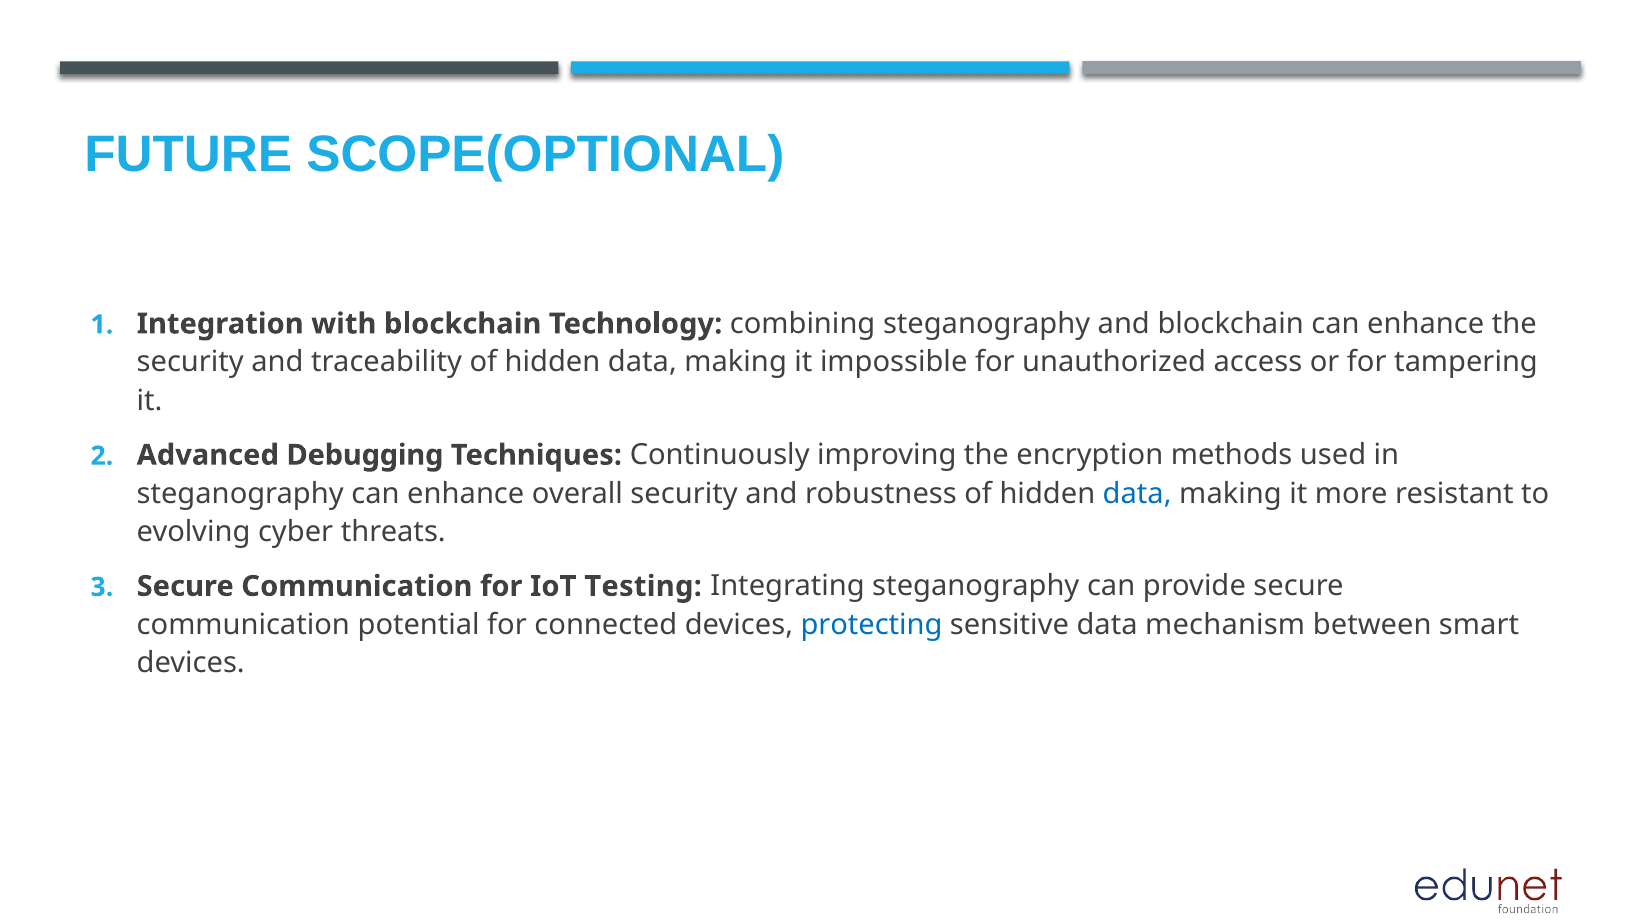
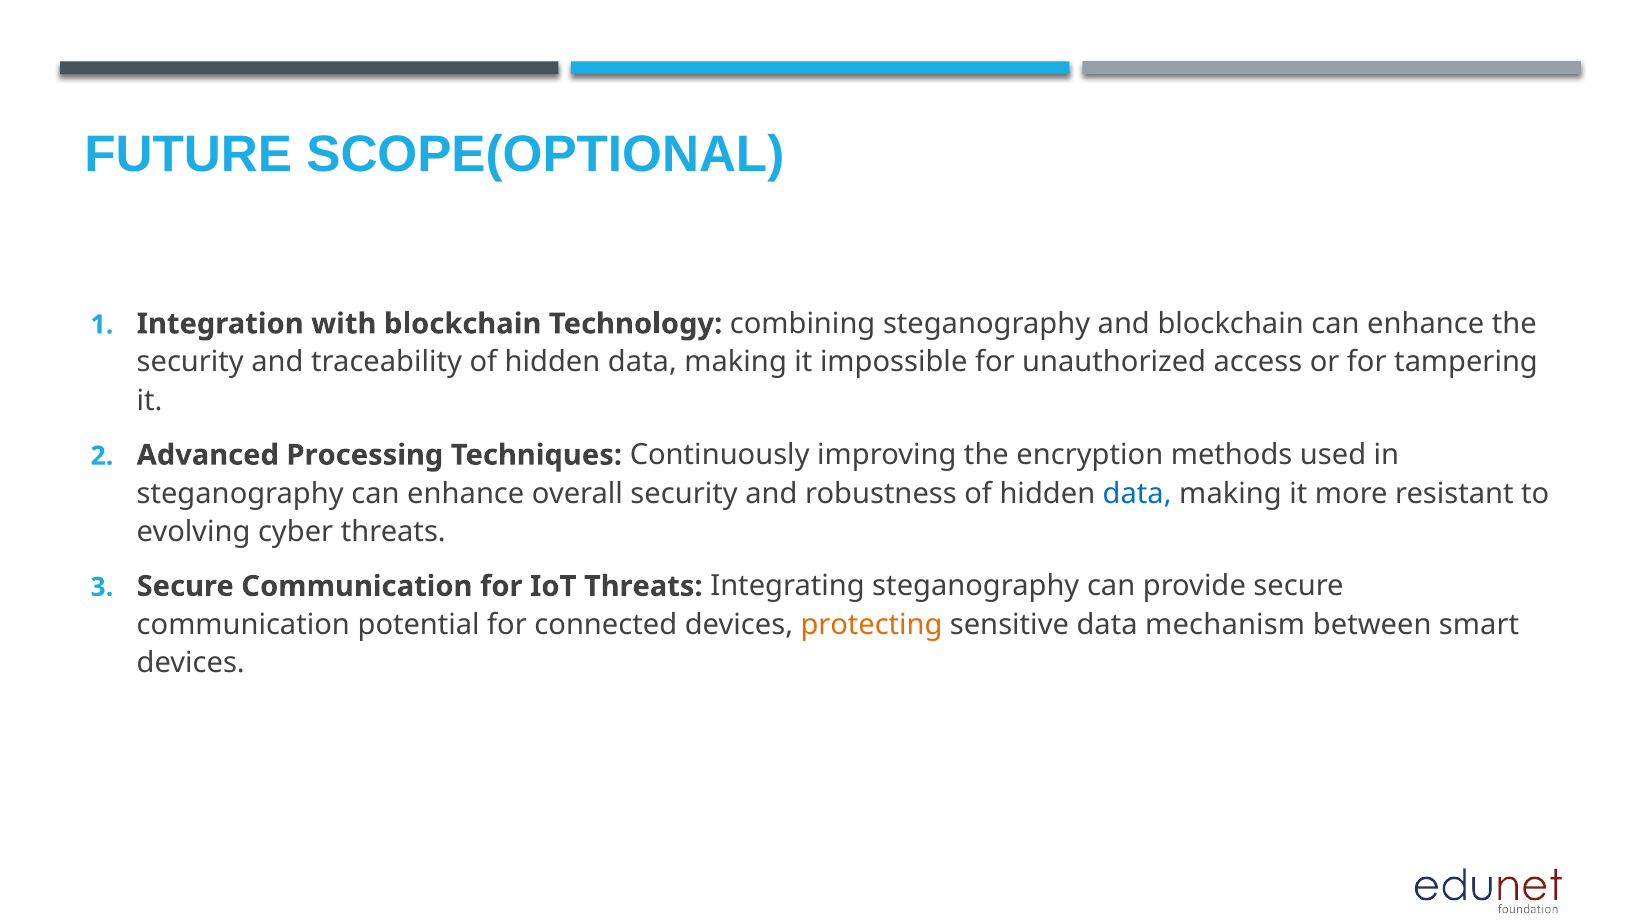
Debugging: Debugging -> Processing
IoT Testing: Testing -> Threats
protecting colour: blue -> orange
